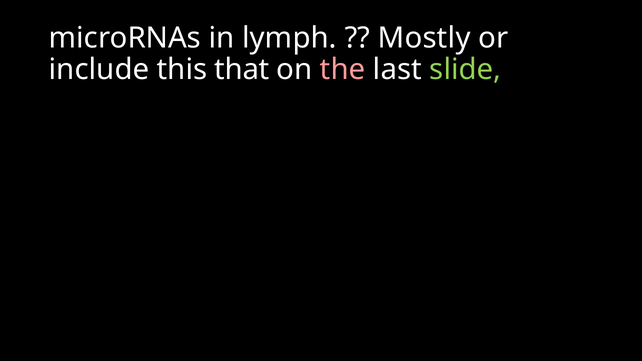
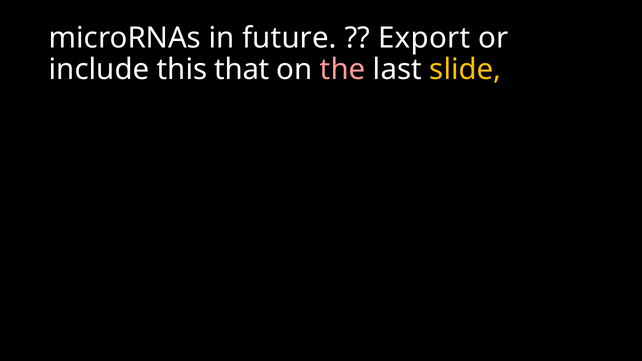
lymph: lymph -> future
Mostly: Mostly -> Export
slide colour: light green -> yellow
